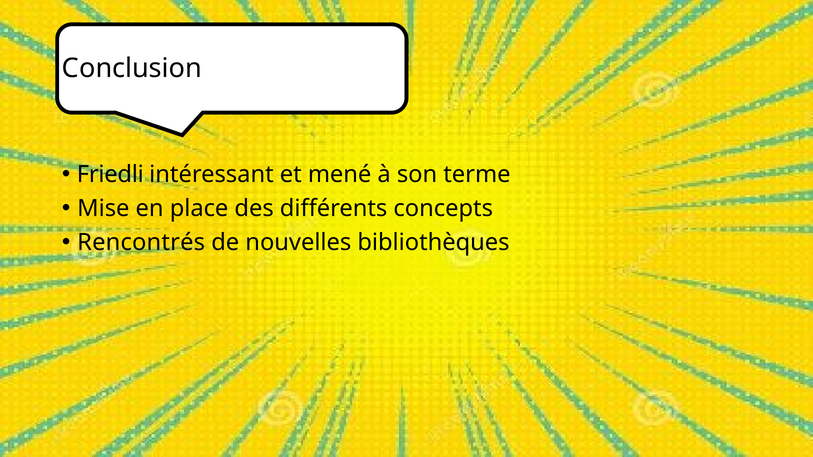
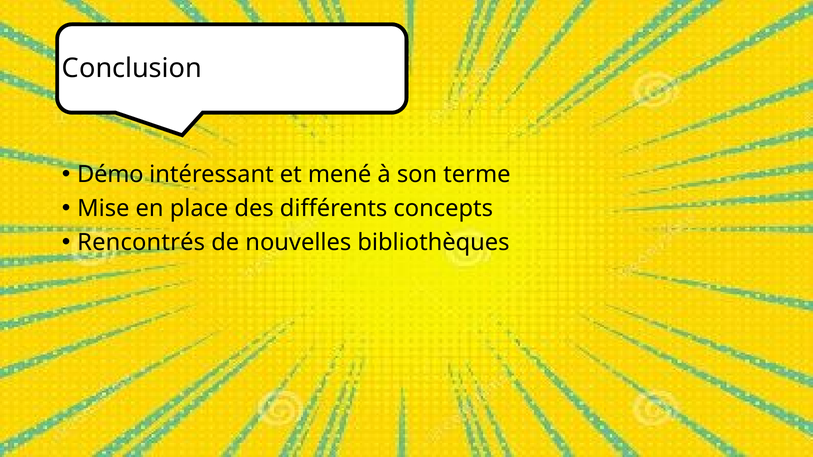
Friedli: Friedli -> Démo
